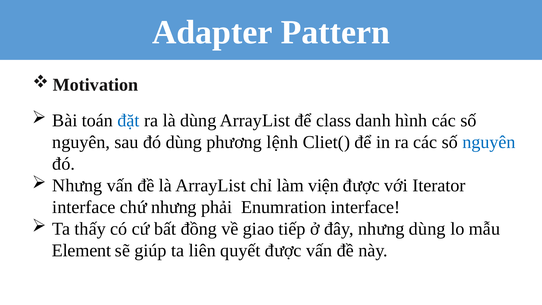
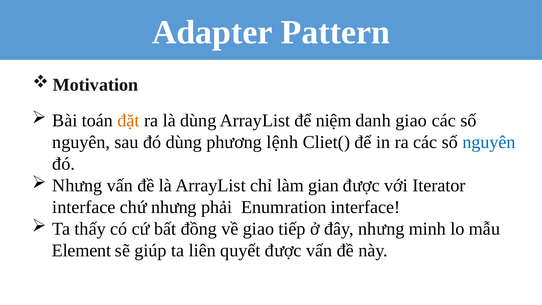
đặt colour: blue -> orange
class: class -> niệm
danh hình: hình -> giao
viện: viện -> gian
nhưng dùng: dùng -> minh
